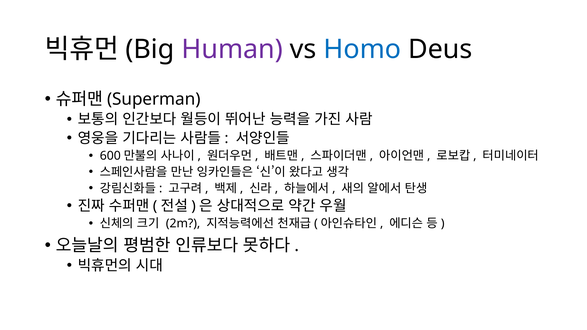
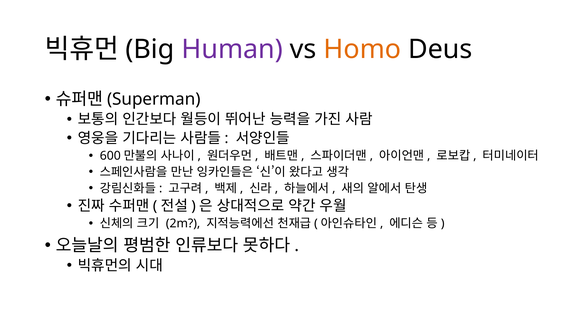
Homo colour: blue -> orange
